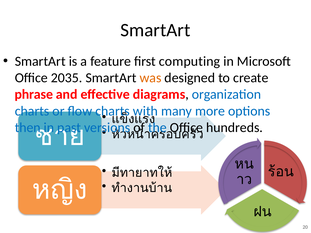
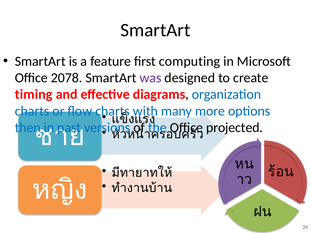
2035: 2035 -> 2078
was colour: orange -> purple
phrase: phrase -> timing
hundreds: hundreds -> projected
